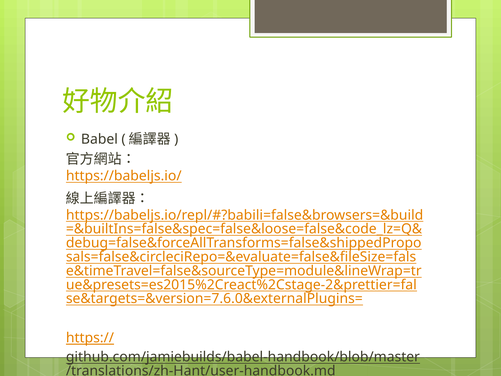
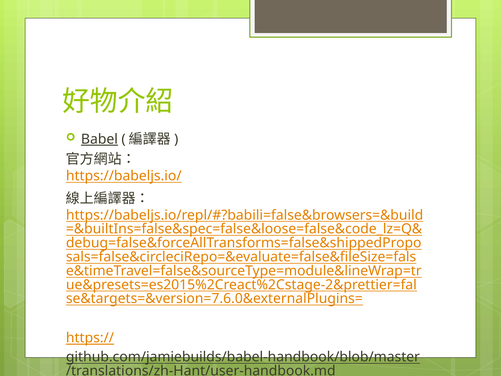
Babel underline: none -> present
